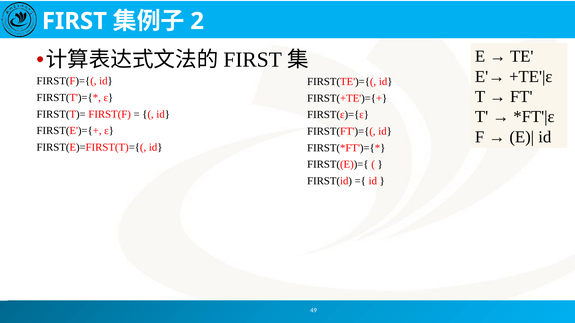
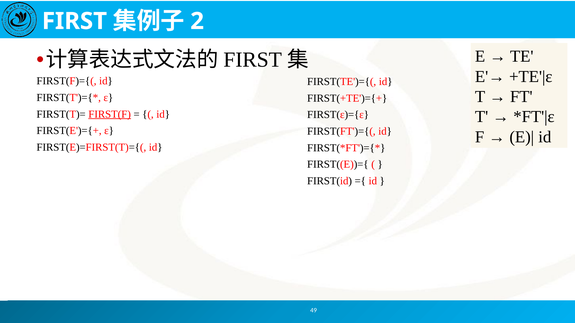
FIRST(F underline: none -> present
